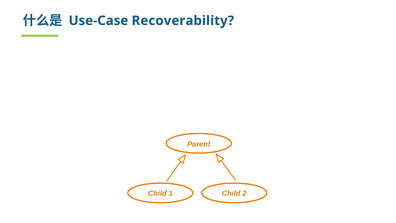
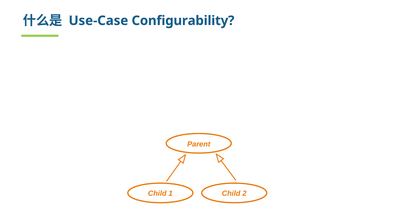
Recoverability: Recoverability -> Configurability
